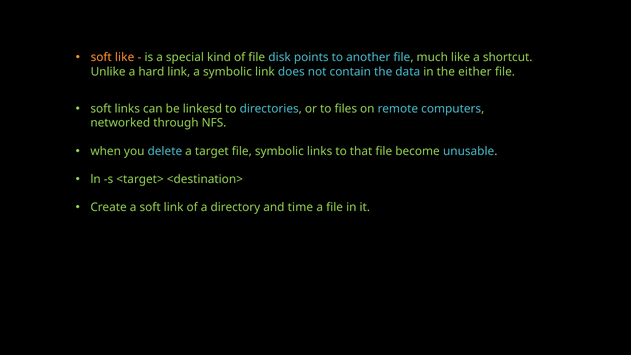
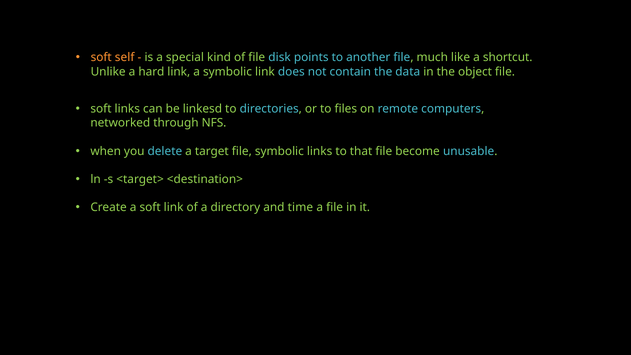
soft like: like -> self
either: either -> object
